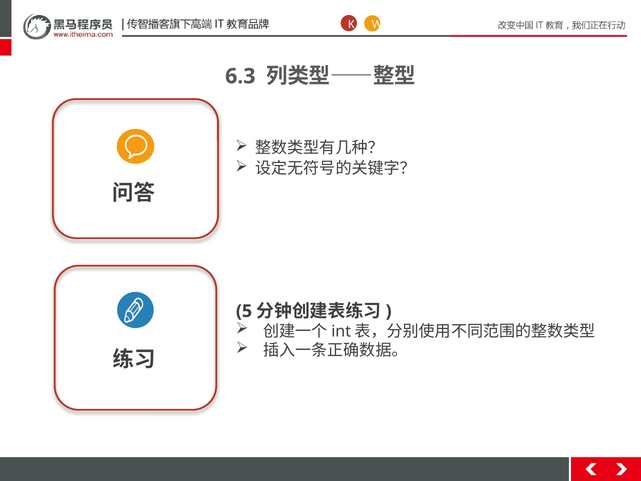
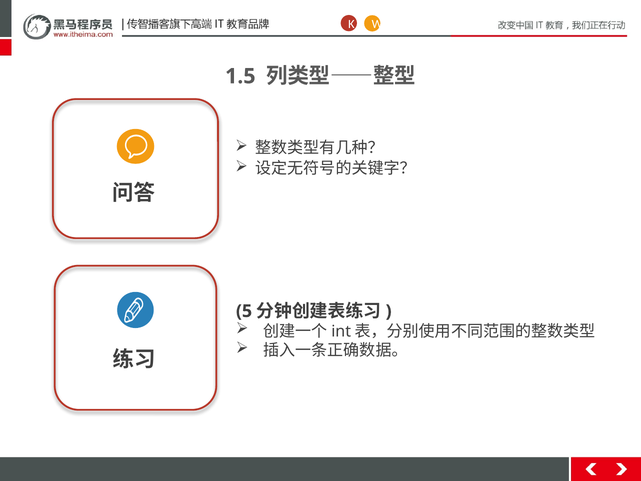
6.3: 6.3 -> 1.5
